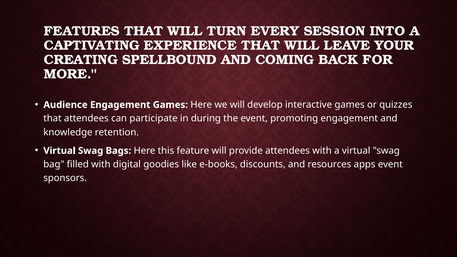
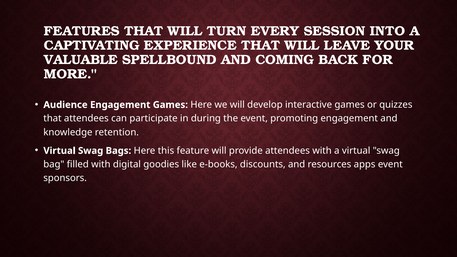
CREATING: CREATING -> VALUABLE
